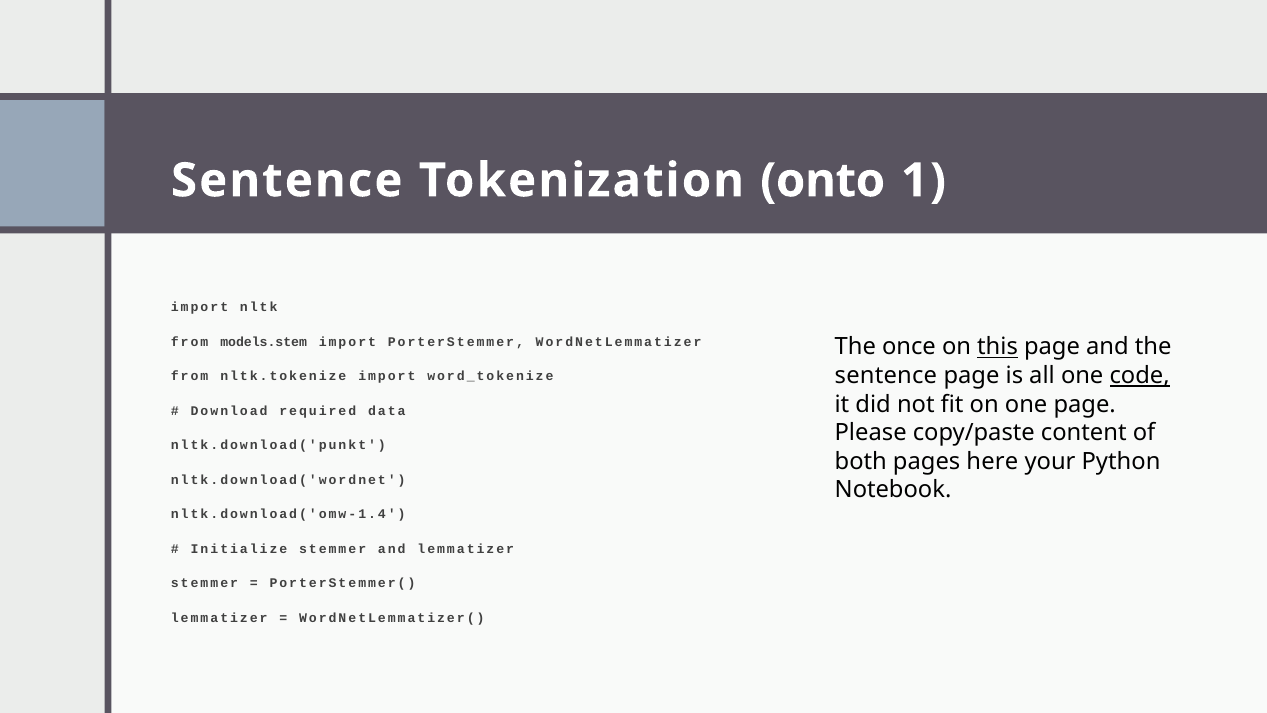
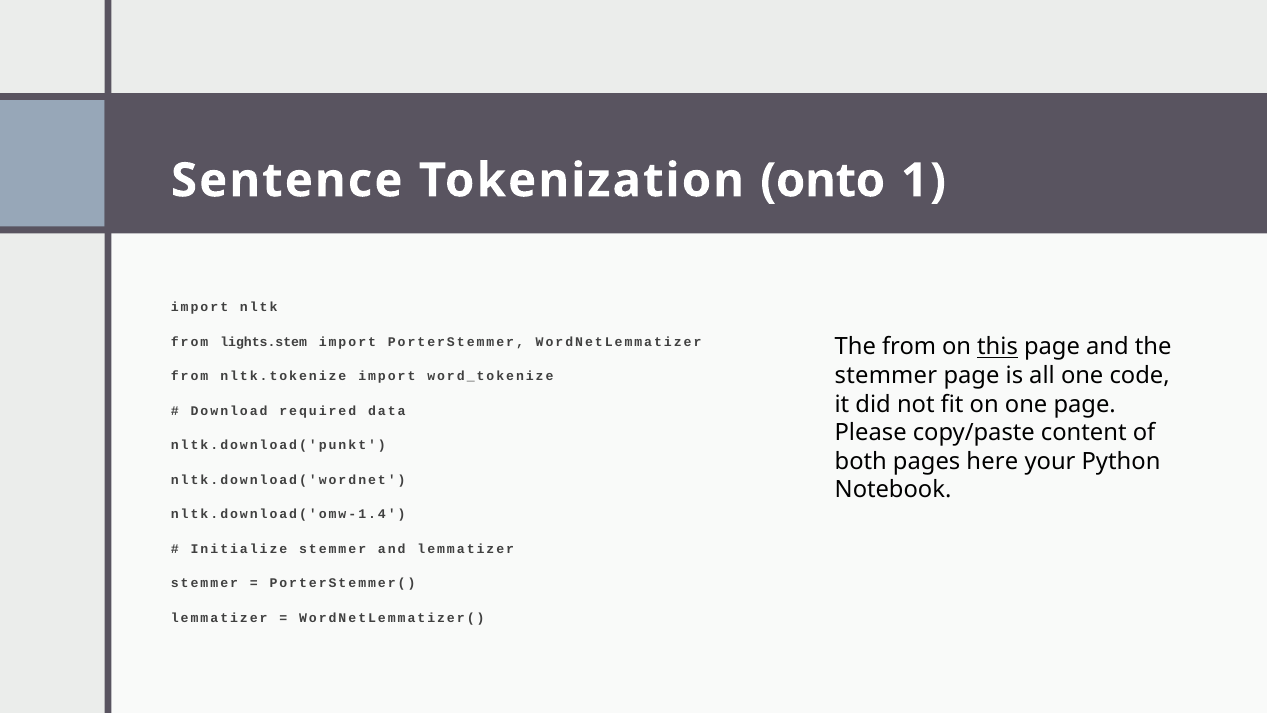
models.stem: models.stem -> lights.stem
The once: once -> from
sentence at (886, 375): sentence -> stemmer
code underline: present -> none
